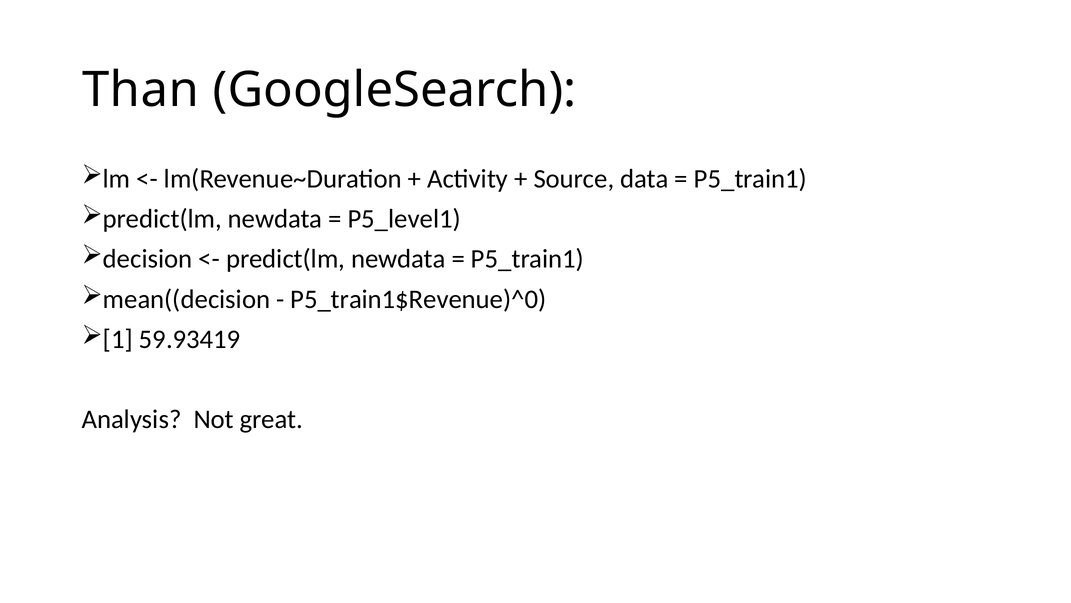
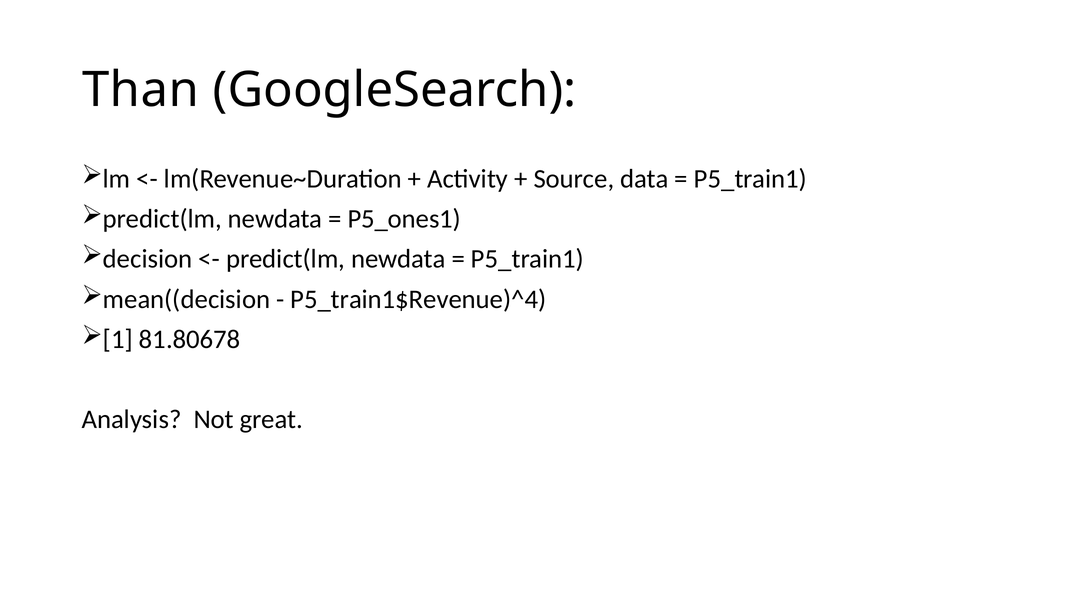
P5_level1: P5_level1 -> P5_ones1
P5_train1$Revenue)^0: P5_train1$Revenue)^0 -> P5_train1$Revenue)^4
59.93419: 59.93419 -> 81.80678
